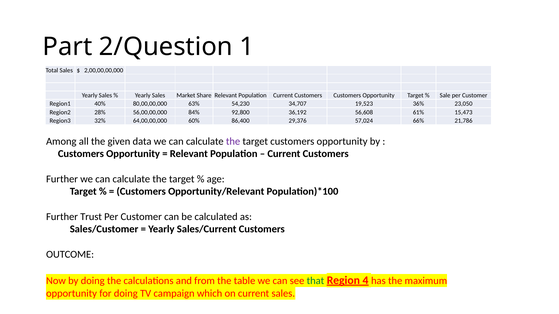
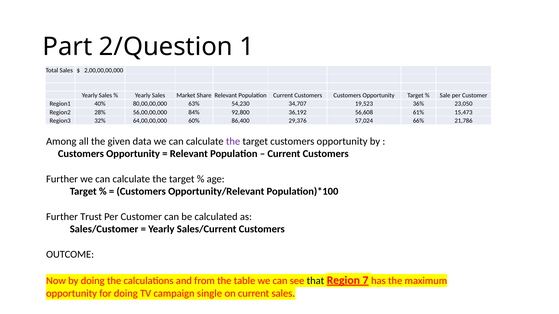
that colour: green -> black
4: 4 -> 7
which: which -> single
